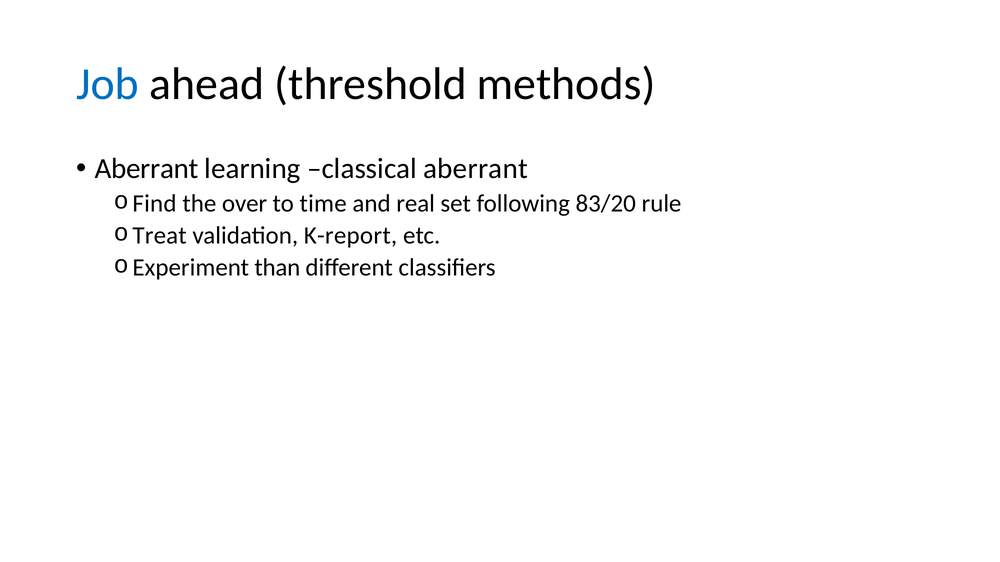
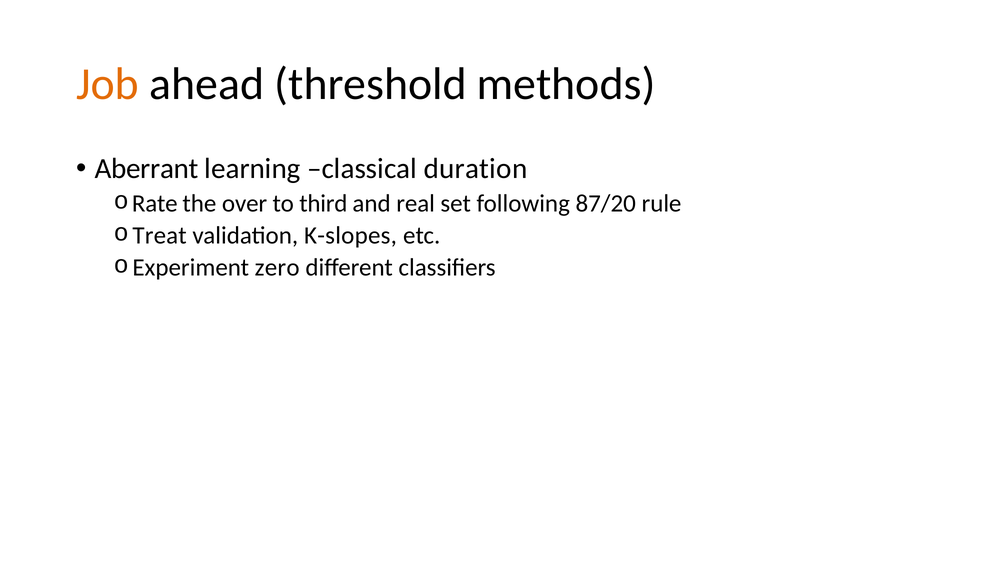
Job colour: blue -> orange
classical aberrant: aberrant -> duration
Find: Find -> Rate
time: time -> third
83/20: 83/20 -> 87/20
K-report: K-report -> K-slopes
than: than -> zero
